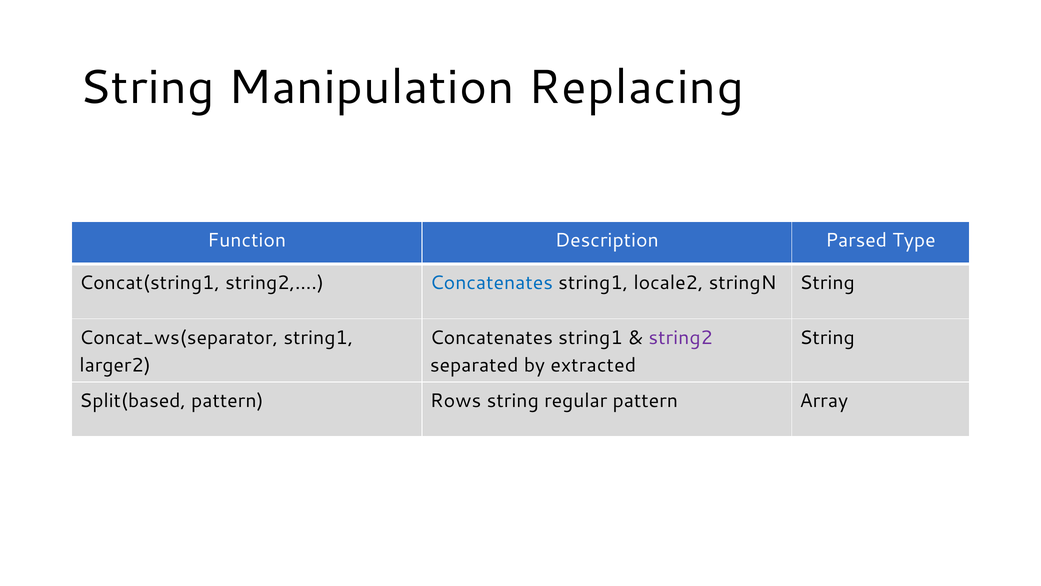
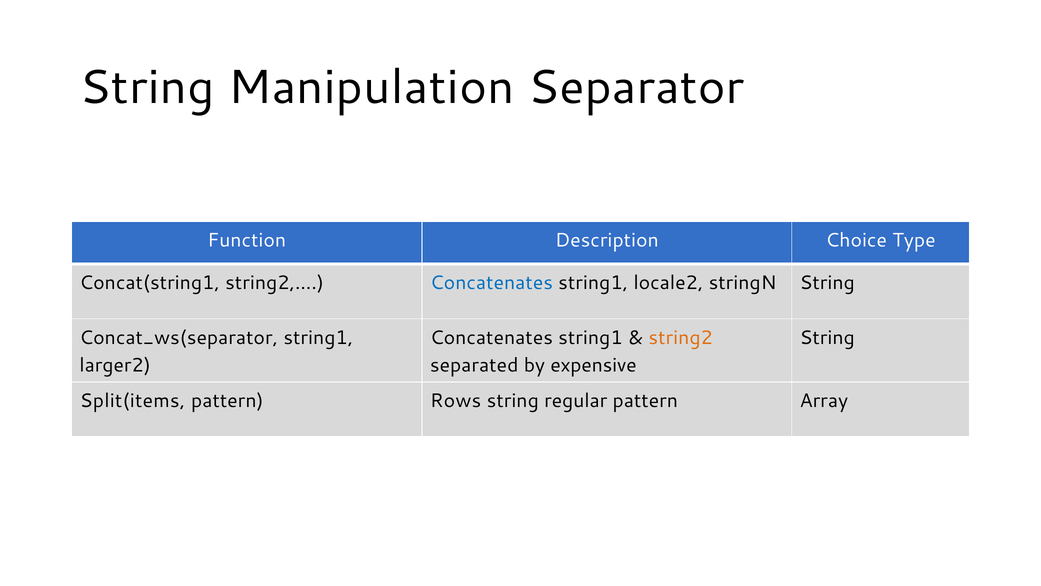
Replacing: Replacing -> Separator
Parsed: Parsed -> Choice
string2 colour: purple -> orange
extracted: extracted -> expensive
Split(based: Split(based -> Split(items
